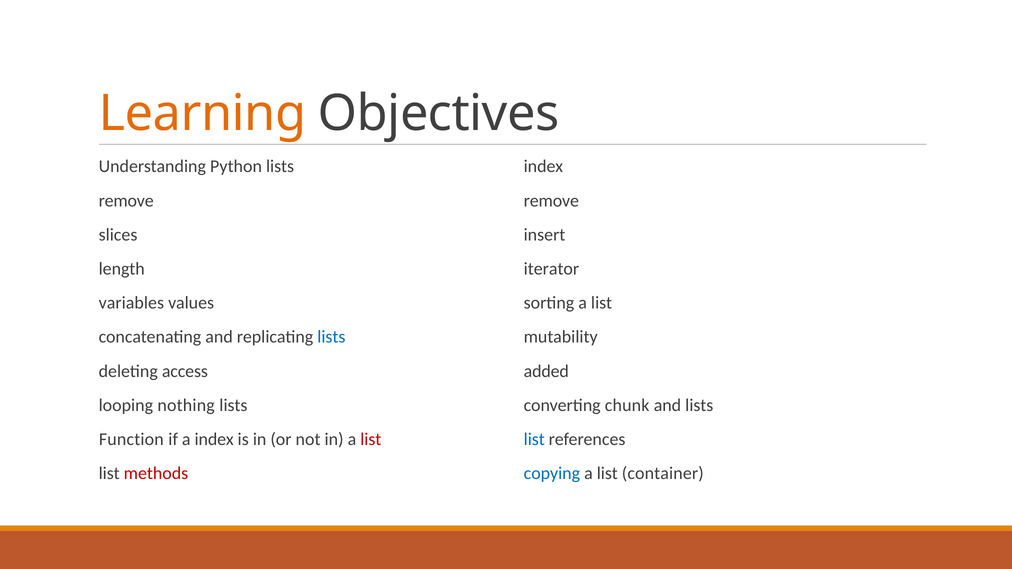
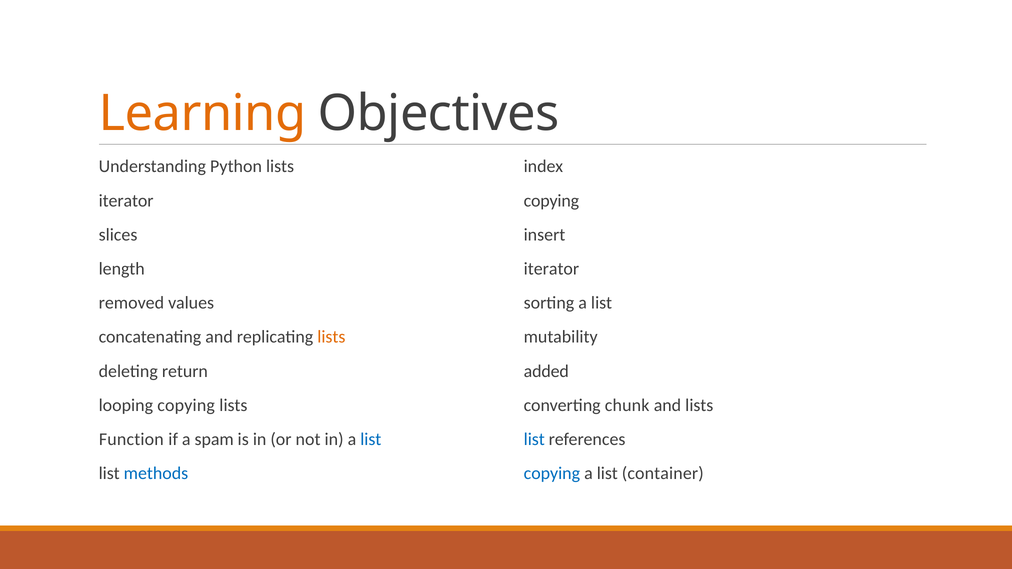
remove at (126, 201): remove -> iterator
remove at (551, 201): remove -> copying
variables: variables -> removed
lists at (331, 337) colour: blue -> orange
access: access -> return
looping nothing: nothing -> copying
a index: index -> spam
list at (371, 440) colour: red -> blue
methods colour: red -> blue
